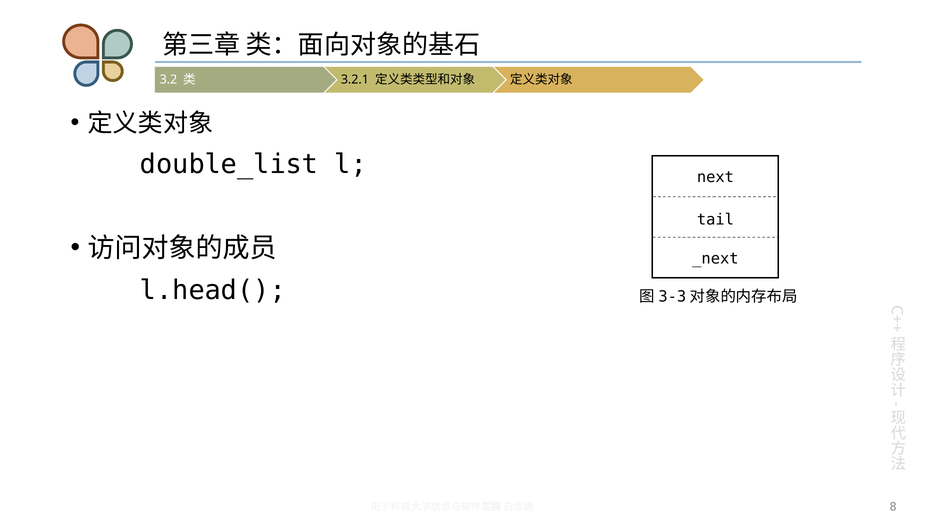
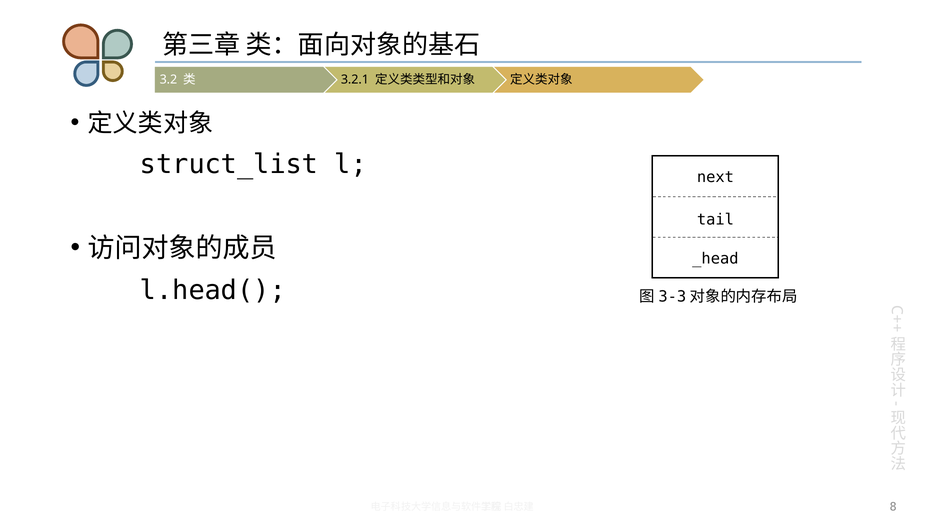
double_list: double_list -> struct_list
_next: _next -> _head
